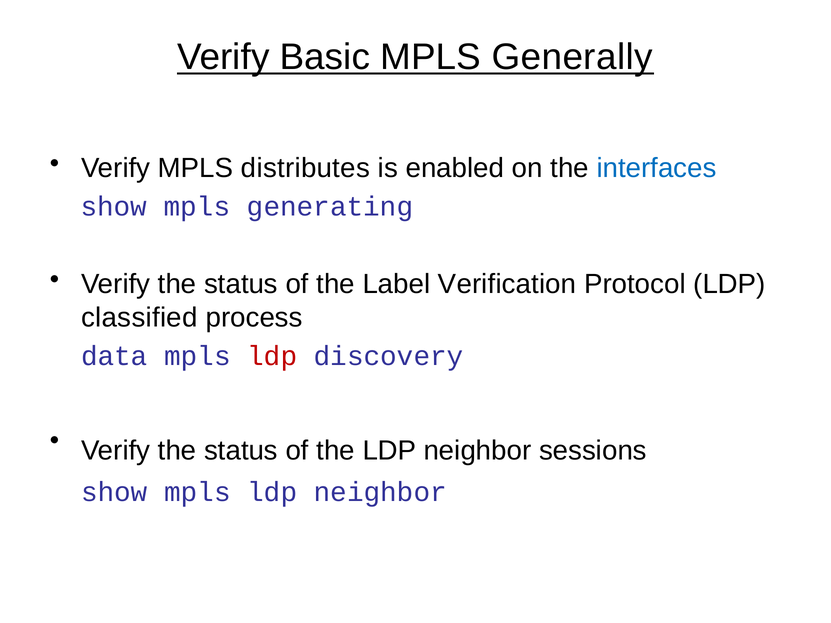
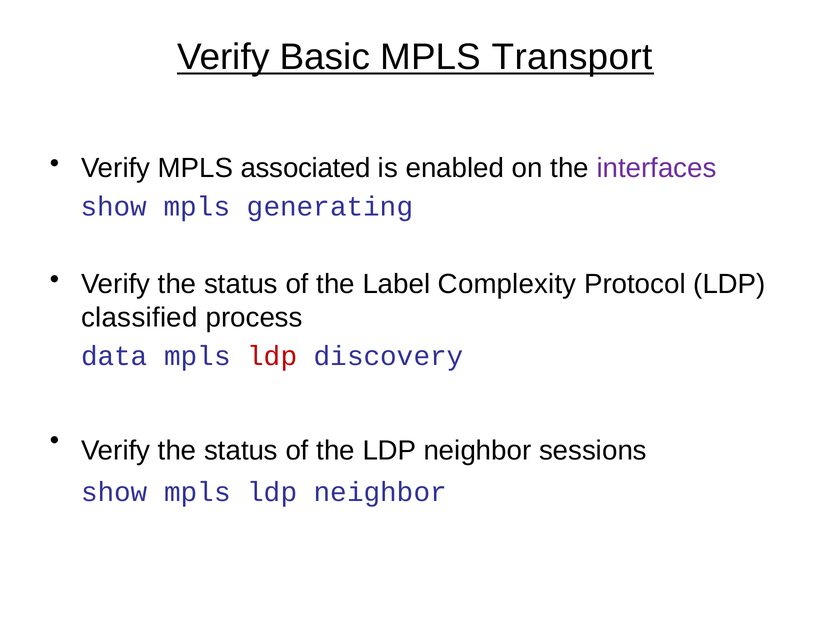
Generally: Generally -> Transport
distributes: distributes -> associated
interfaces colour: blue -> purple
Verification: Verification -> Complexity
